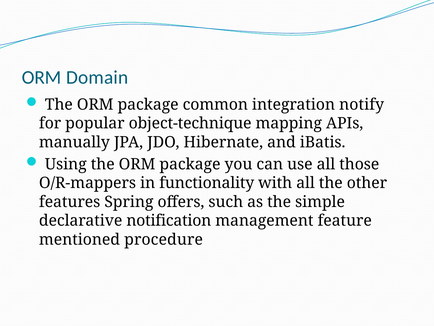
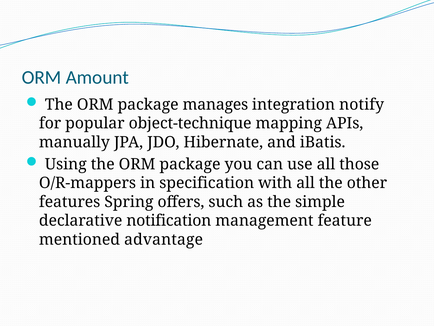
Domain: Domain -> Amount
common: common -> manages
functionality: functionality -> specification
procedure: procedure -> advantage
